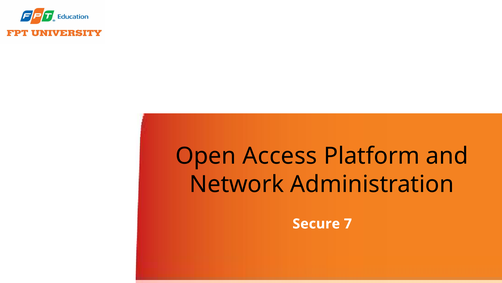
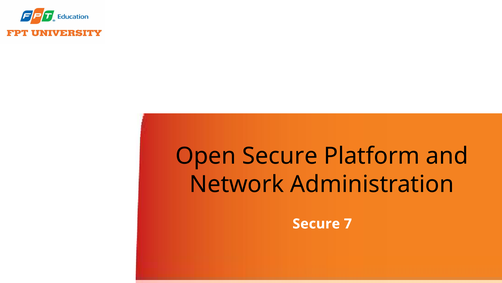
Open Access: Access -> Secure
